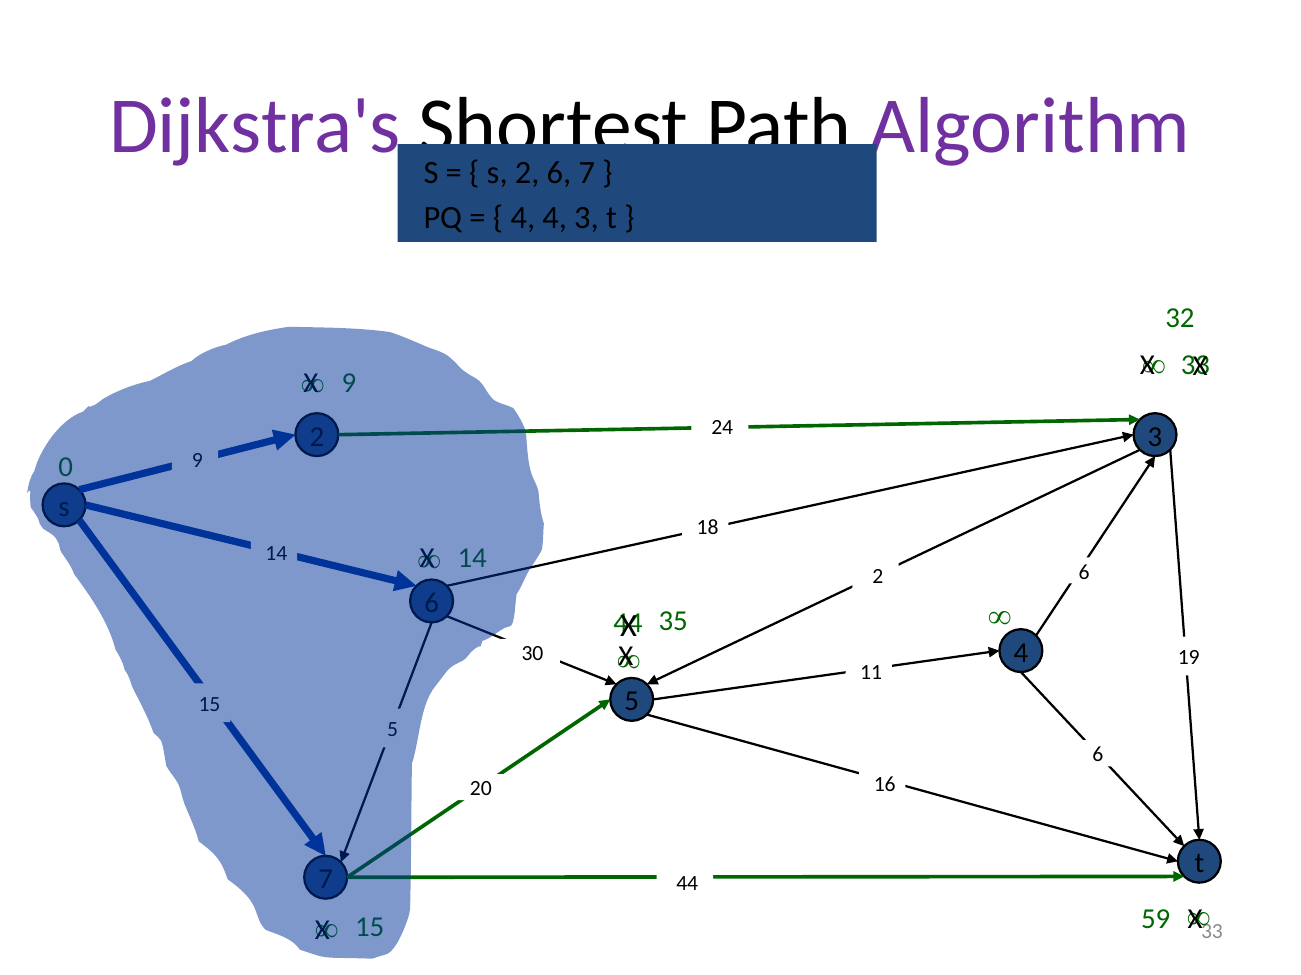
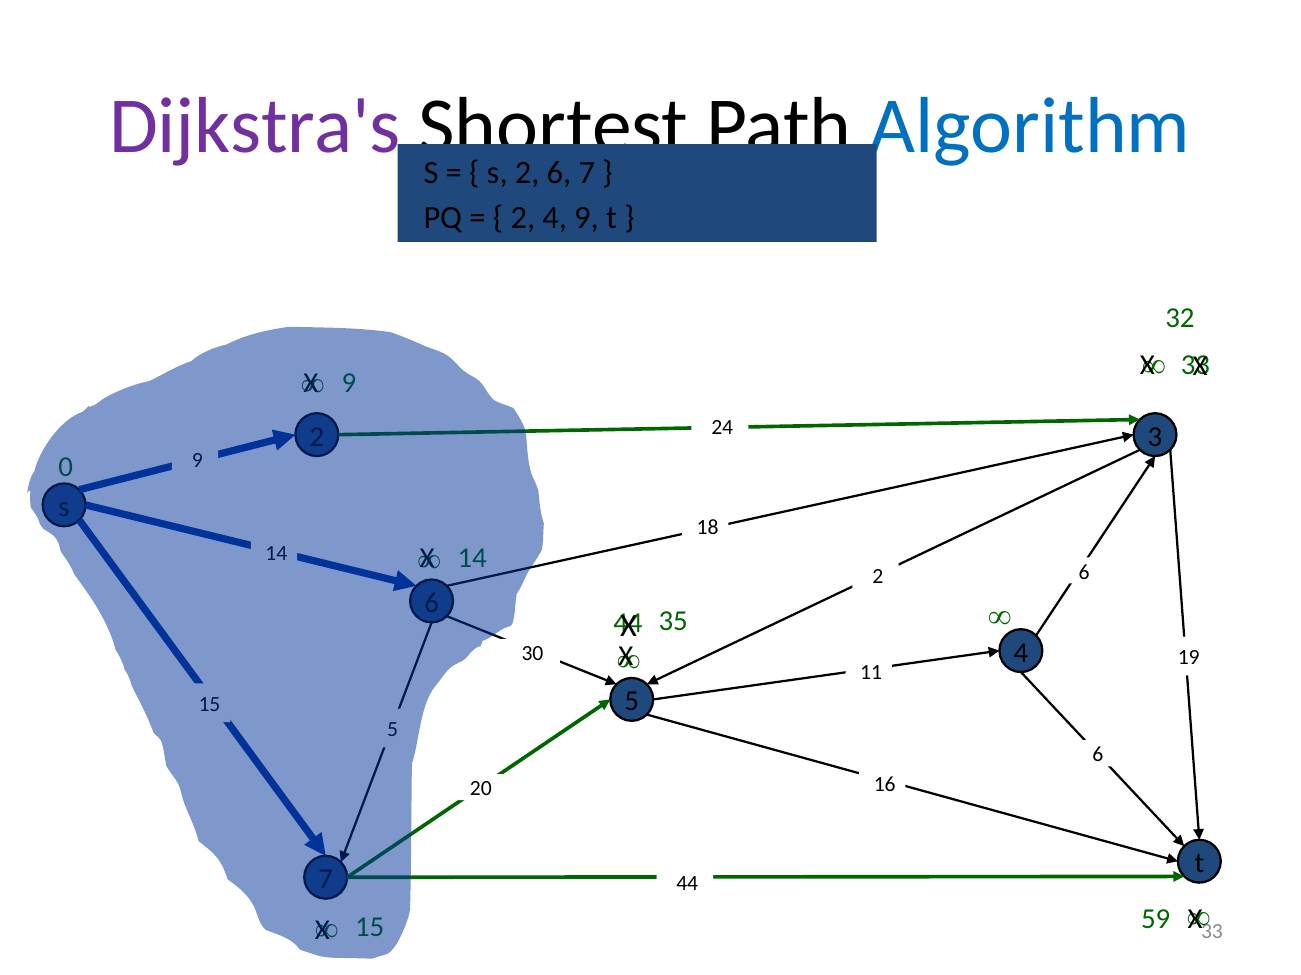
Algorithm colour: purple -> blue
4 at (523, 218): 4 -> 2
4 3: 3 -> 9
